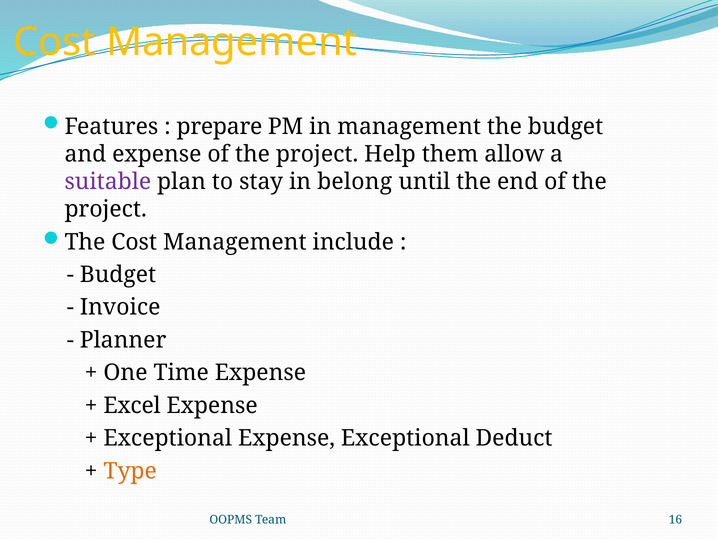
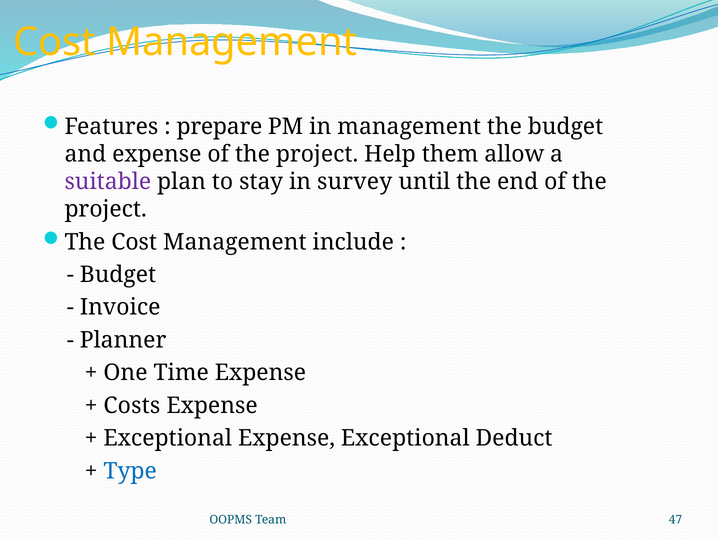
belong: belong -> survey
Excel: Excel -> Costs
Type colour: orange -> blue
16: 16 -> 47
